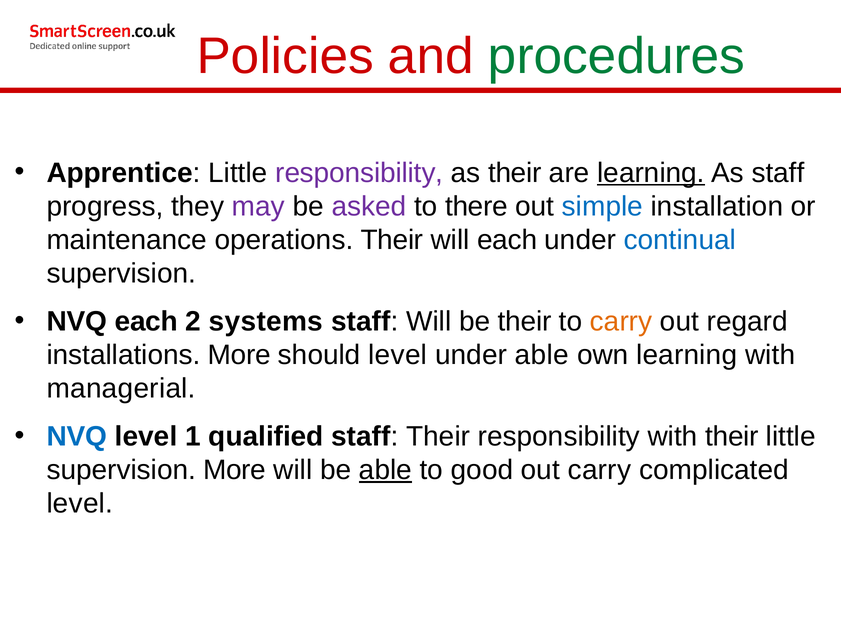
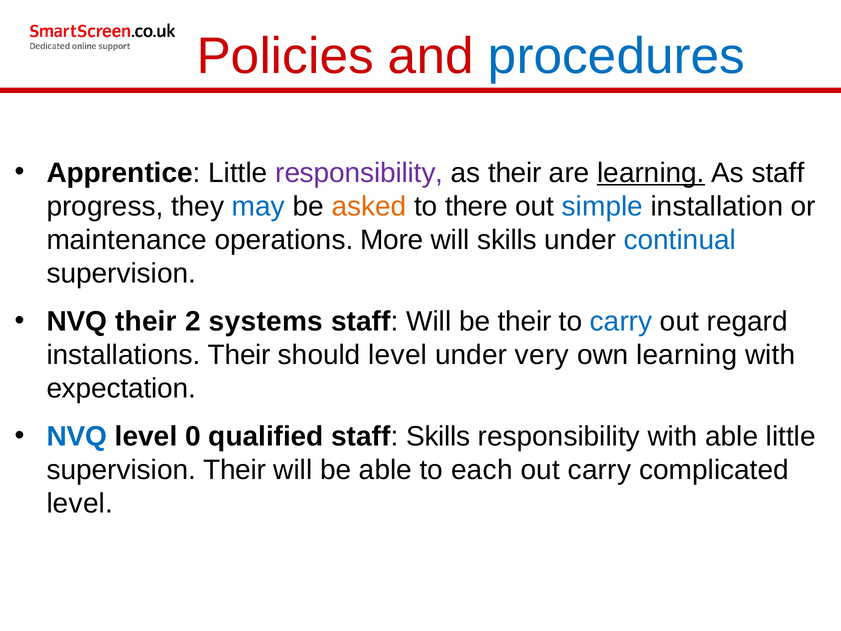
procedures colour: green -> blue
may colour: purple -> blue
asked colour: purple -> orange
operations Their: Their -> More
will each: each -> skills
NVQ each: each -> their
carry at (621, 321) colour: orange -> blue
installations More: More -> Their
under able: able -> very
managerial: managerial -> expectation
1: 1 -> 0
staff Their: Their -> Skills
with their: their -> able
supervision More: More -> Their
able at (385, 470) underline: present -> none
good: good -> each
